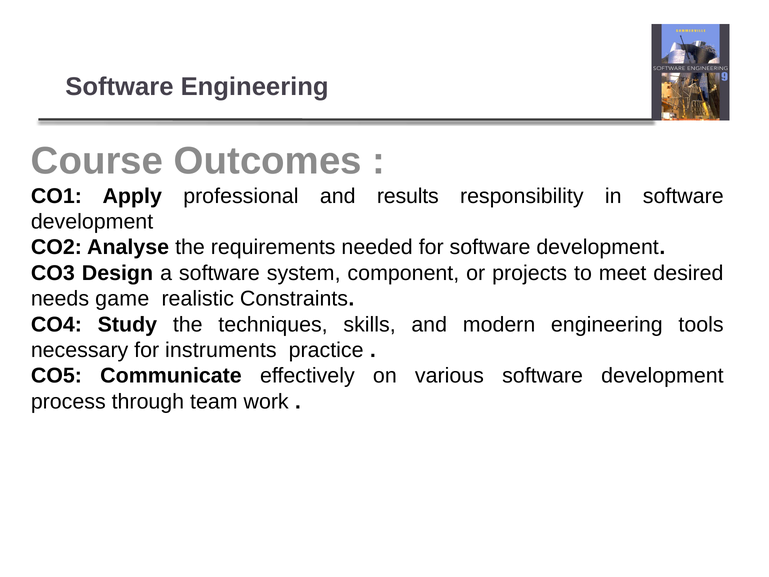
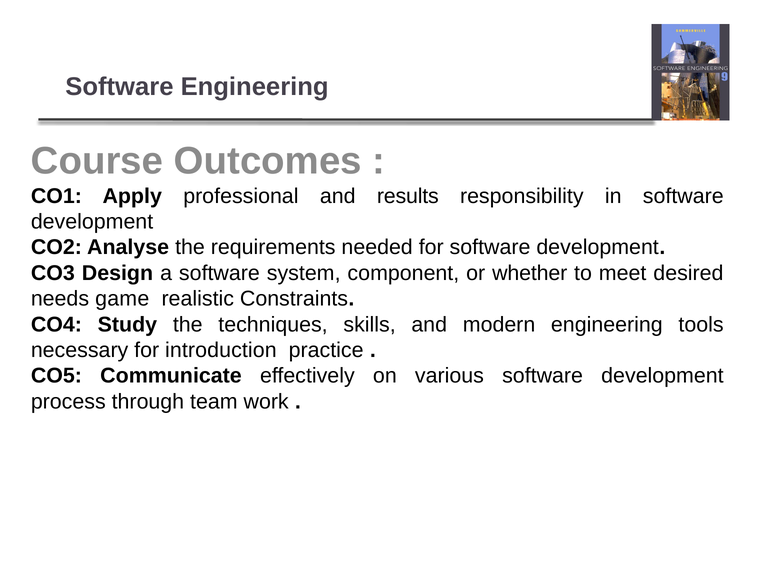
projects: projects -> whether
instruments: instruments -> introduction
